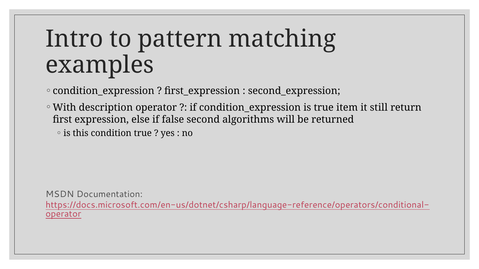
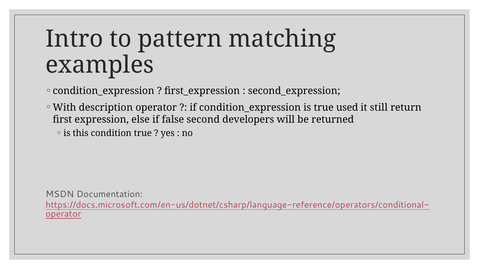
item: item -> used
algorithms: algorithms -> developers
